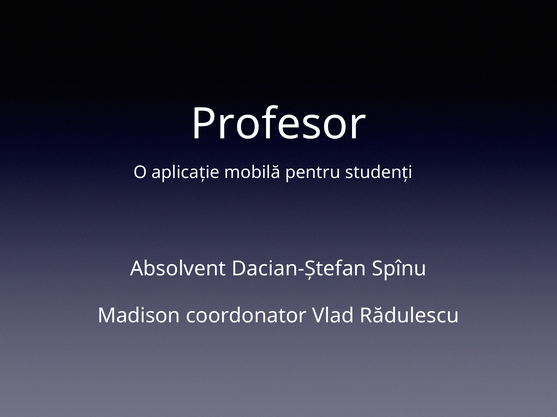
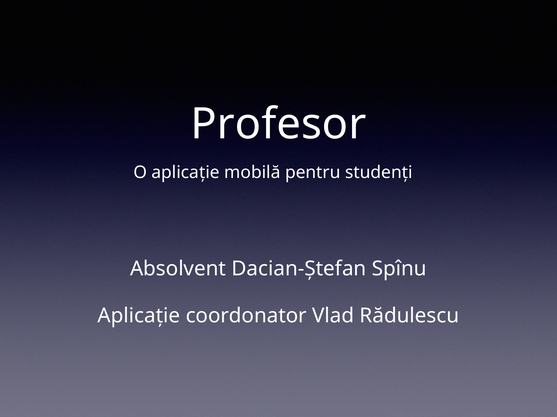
Madison at (139, 316): Madison -> Aplicație
